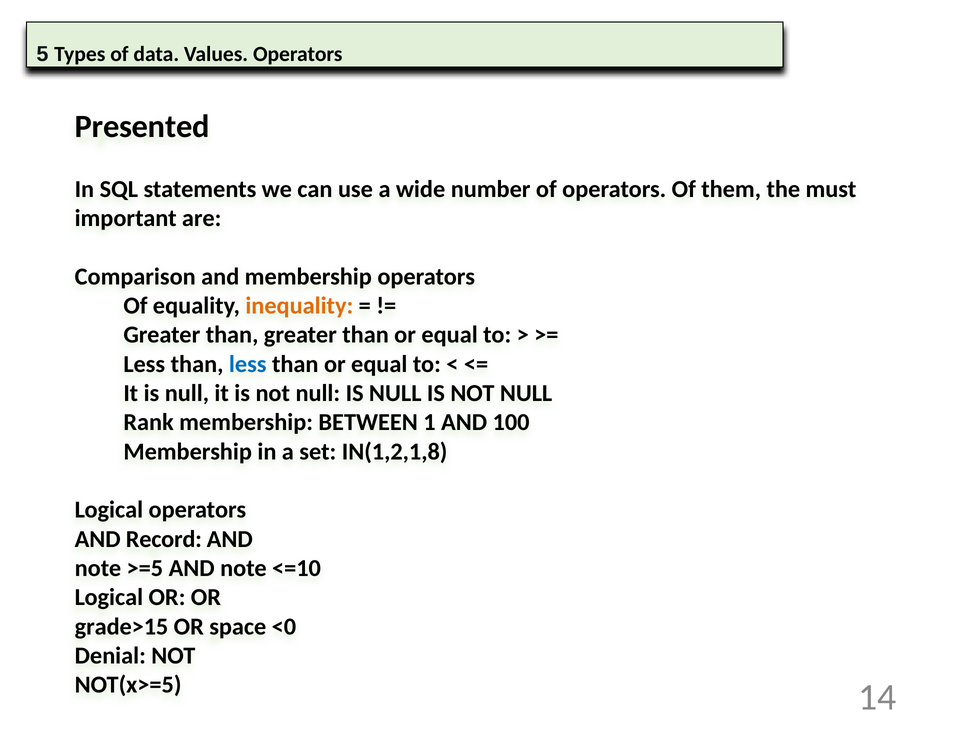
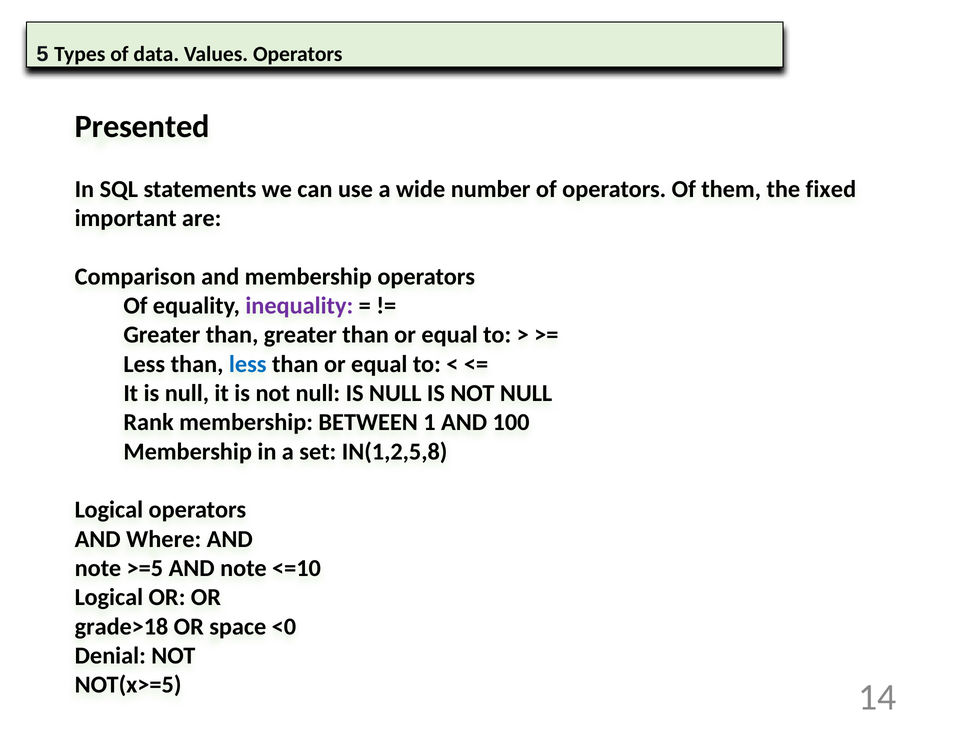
must: must -> fixed
inequality colour: orange -> purple
IN(1,2,1,8: IN(1,2,1,8 -> IN(1,2,5,8
Record: Record -> Where
grade>15: grade>15 -> grade>18
